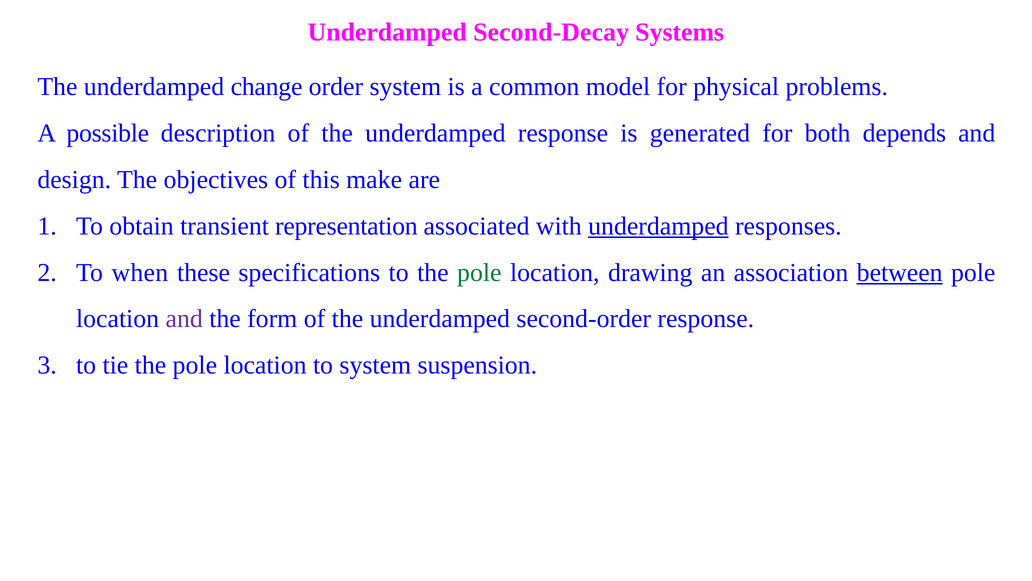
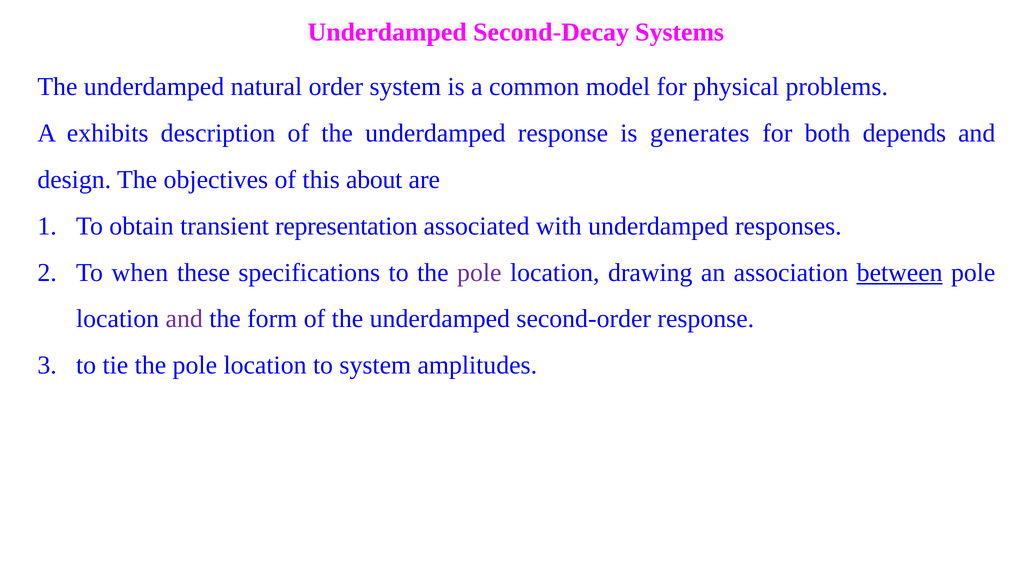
change: change -> natural
possible: possible -> exhibits
generated: generated -> generates
make: make -> about
underdamped at (658, 226) underline: present -> none
pole at (479, 272) colour: green -> purple
suspension: suspension -> amplitudes
